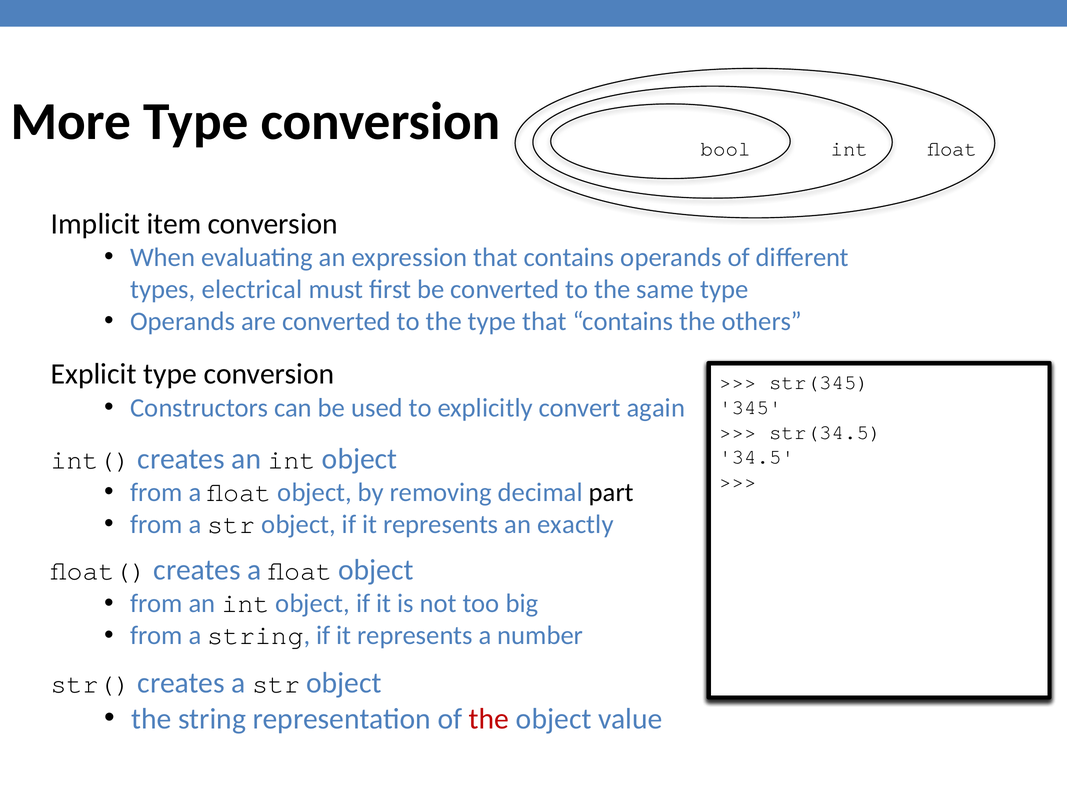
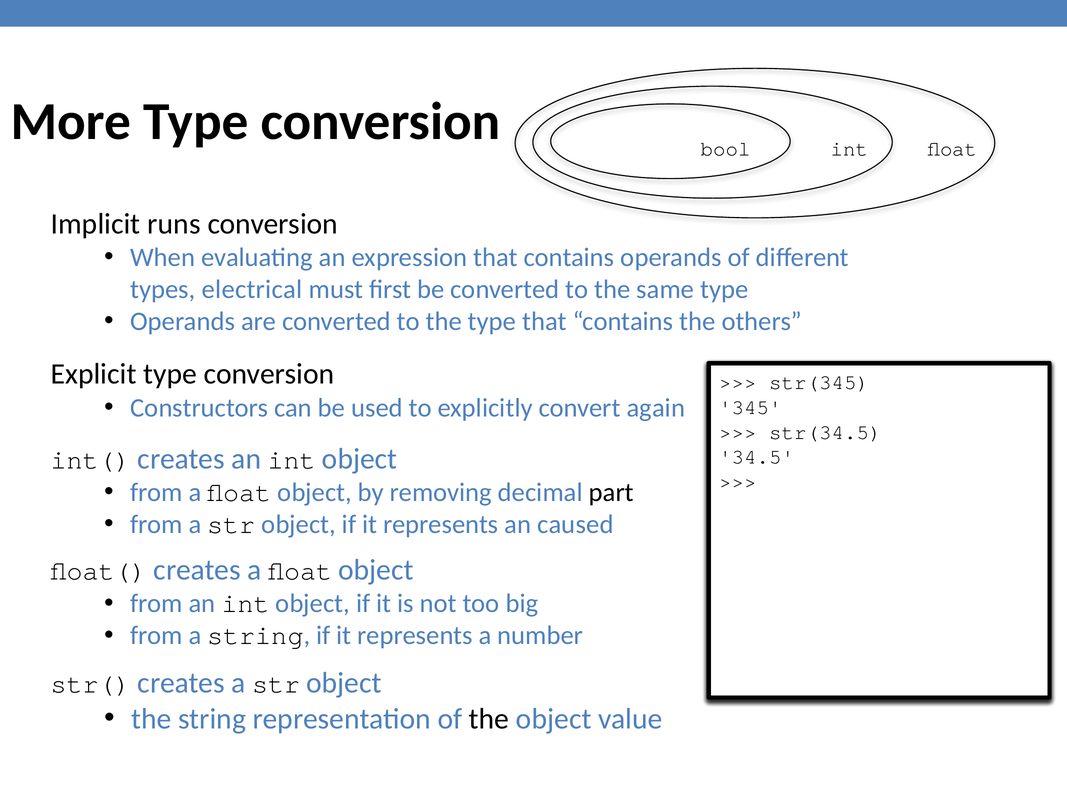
item: item -> runs
exactly: exactly -> caused
the at (489, 719) colour: red -> black
